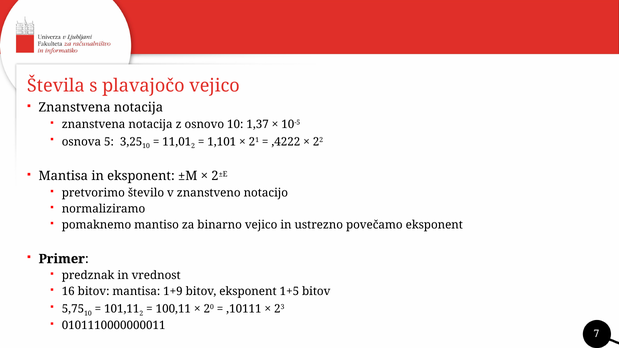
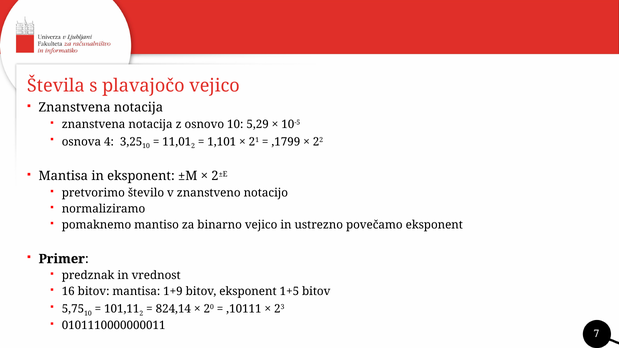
1,37: 1,37 -> 5,29
5: 5 -> 4
,4222: ,4222 -> ,1799
100,11: 100,11 -> 824,14
